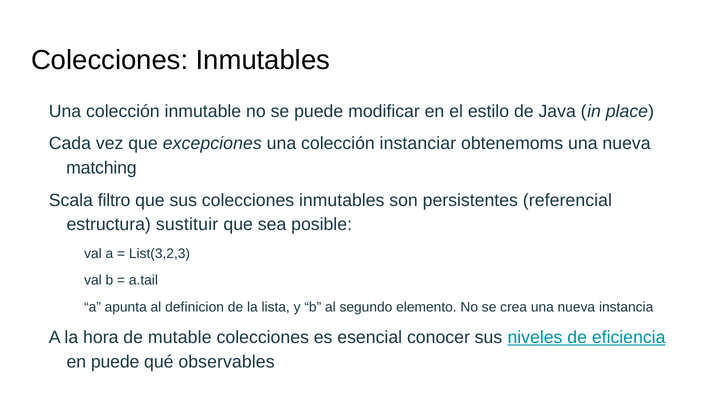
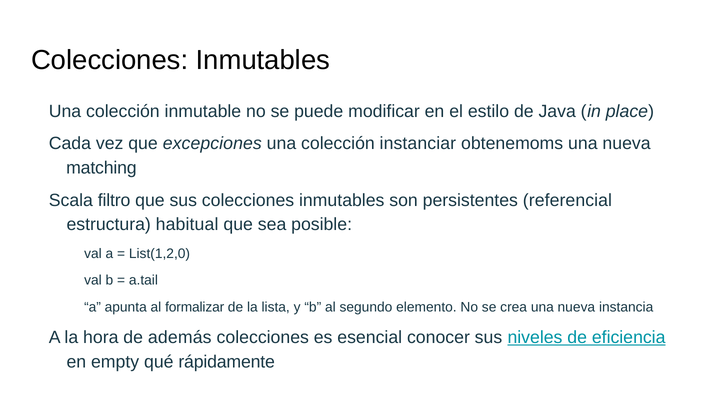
sustituir: sustituir -> habitual
List(3,2,3: List(3,2,3 -> List(1,2,0
definicion: definicion -> formalizar
mutable: mutable -> además
en puede: puede -> empty
observables: observables -> rápidamente
